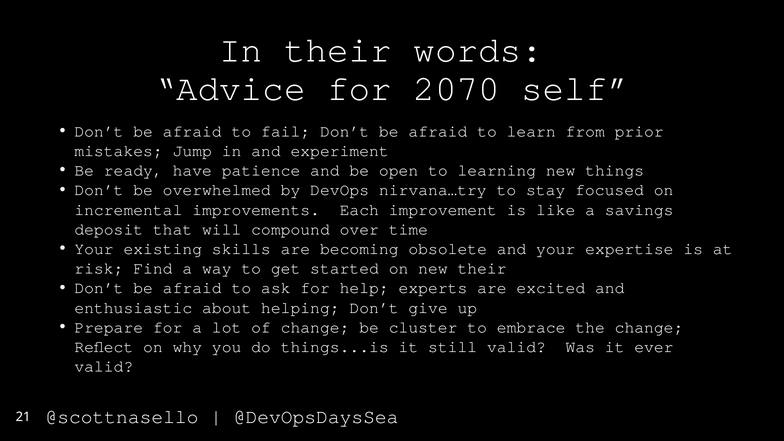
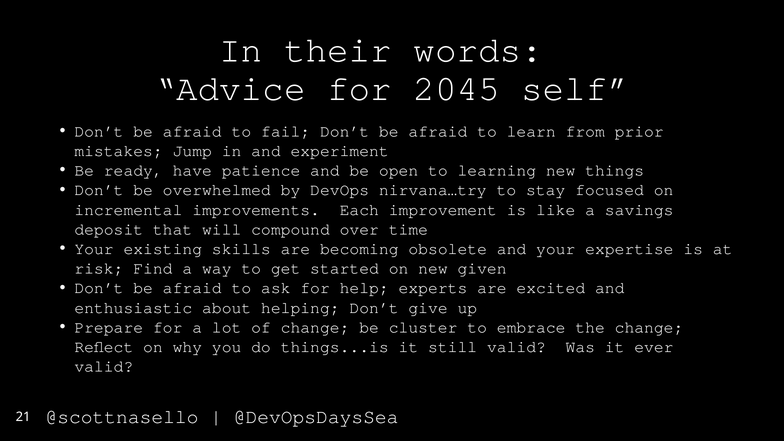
2070: 2070 -> 2045
new their: their -> given
